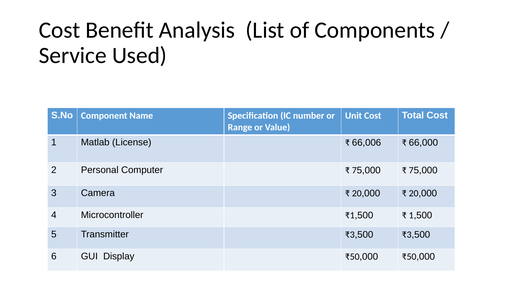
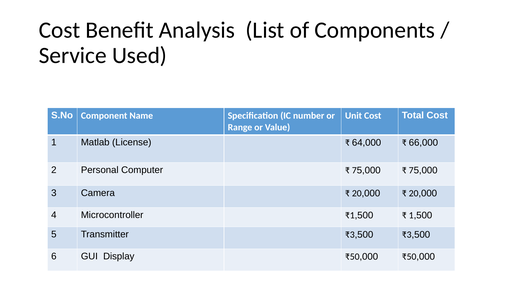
66,006: 66,006 -> 64,000
